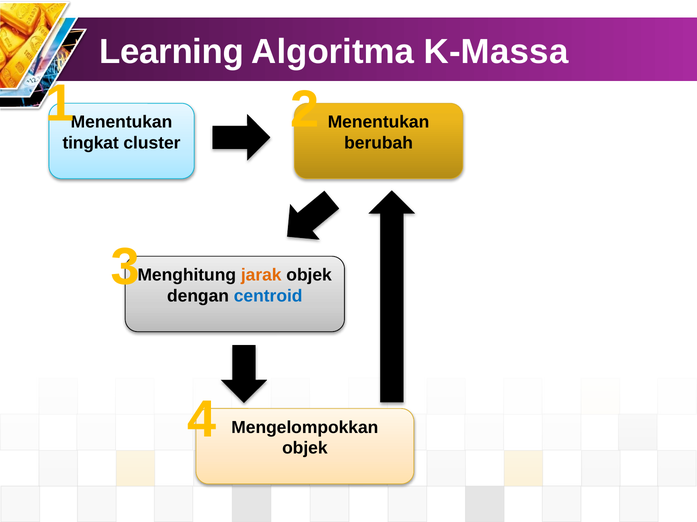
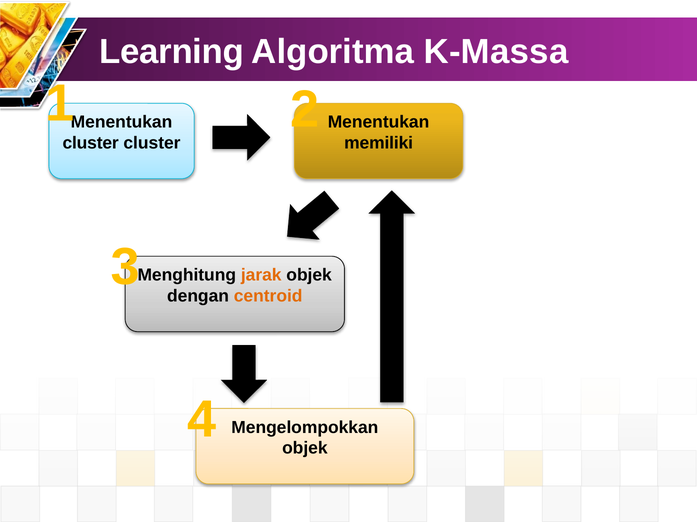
tingkat at (91, 143): tingkat -> cluster
berubah: berubah -> memiliki
centroid colour: blue -> orange
